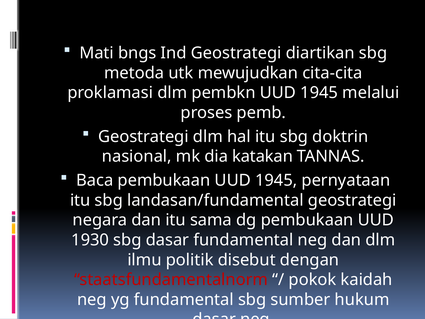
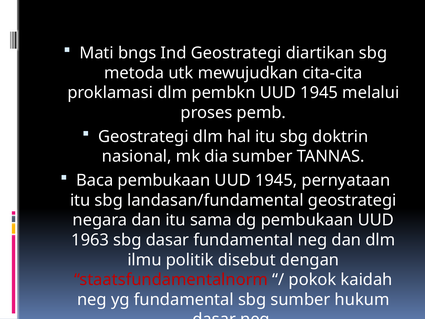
dia katakan: katakan -> sumber
1930: 1930 -> 1963
